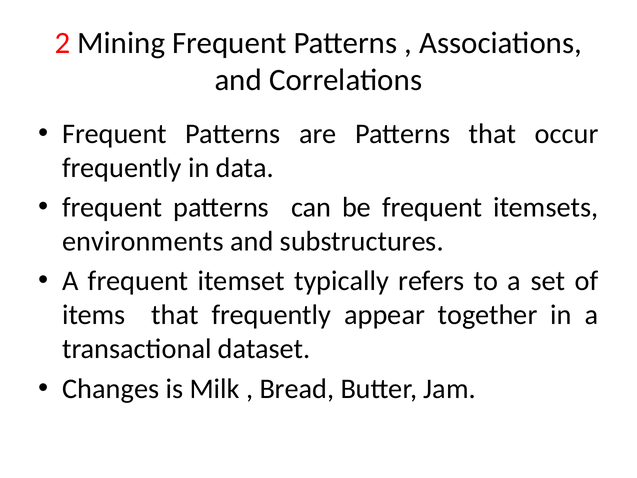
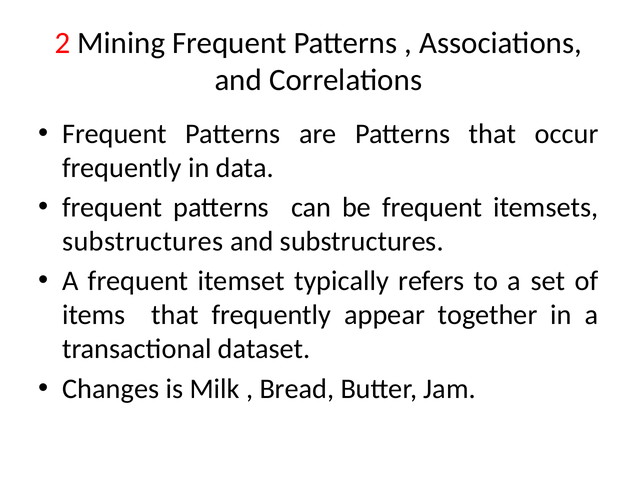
environments at (143, 241): environments -> substructures
